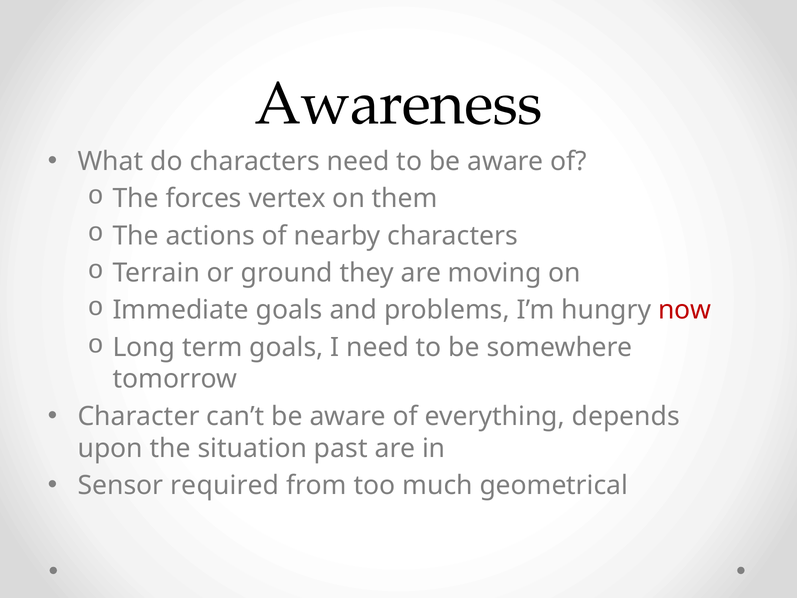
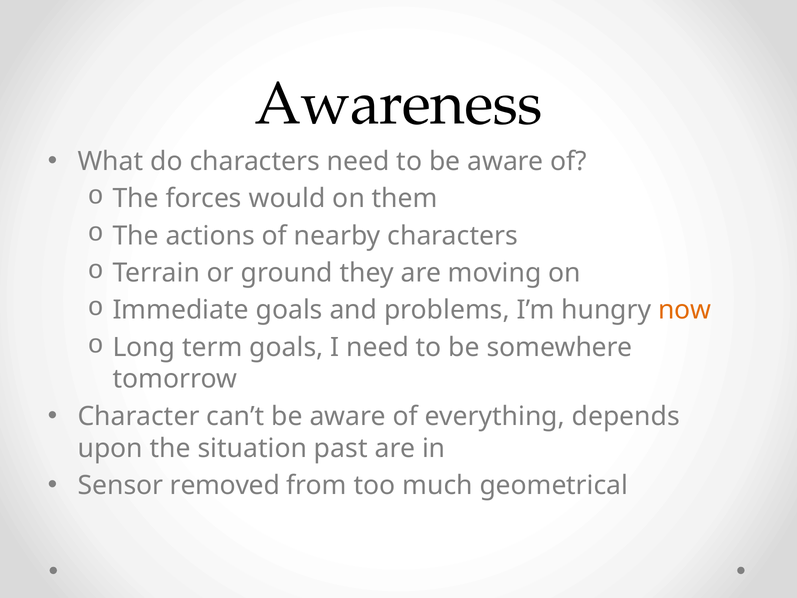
vertex: vertex -> would
now colour: red -> orange
required: required -> removed
